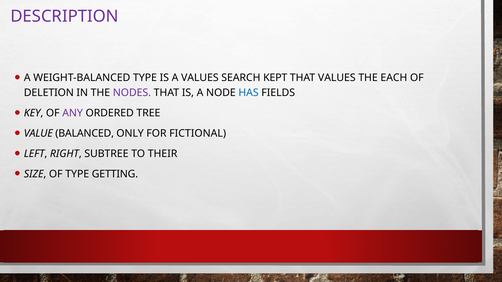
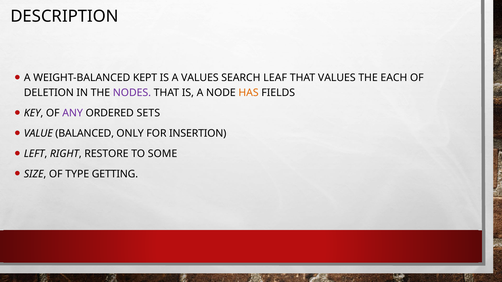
DESCRIPTION colour: purple -> black
WEIGHT-BALANCED TYPE: TYPE -> KEPT
KEPT: KEPT -> LEAF
HAS colour: blue -> orange
TREE: TREE -> SETS
FICTIONAL: FICTIONAL -> INSERTION
SUBTREE: SUBTREE -> RESTORE
THEIR: THEIR -> SOME
